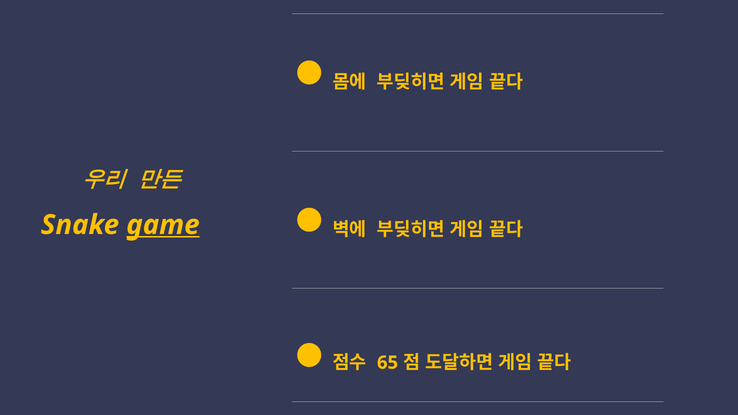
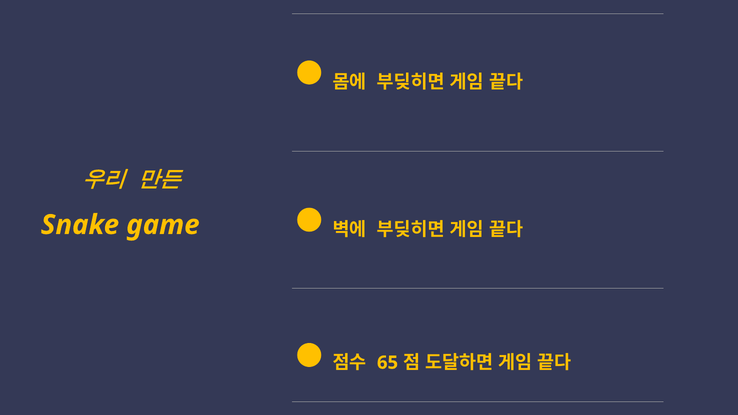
game underline: present -> none
